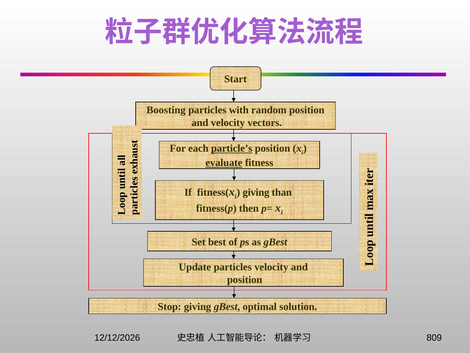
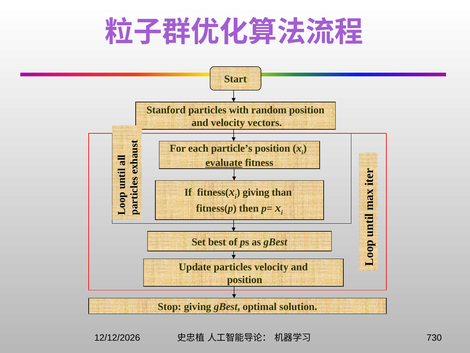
Boosting: Boosting -> Stanford
particle’s underline: present -> none
809: 809 -> 730
